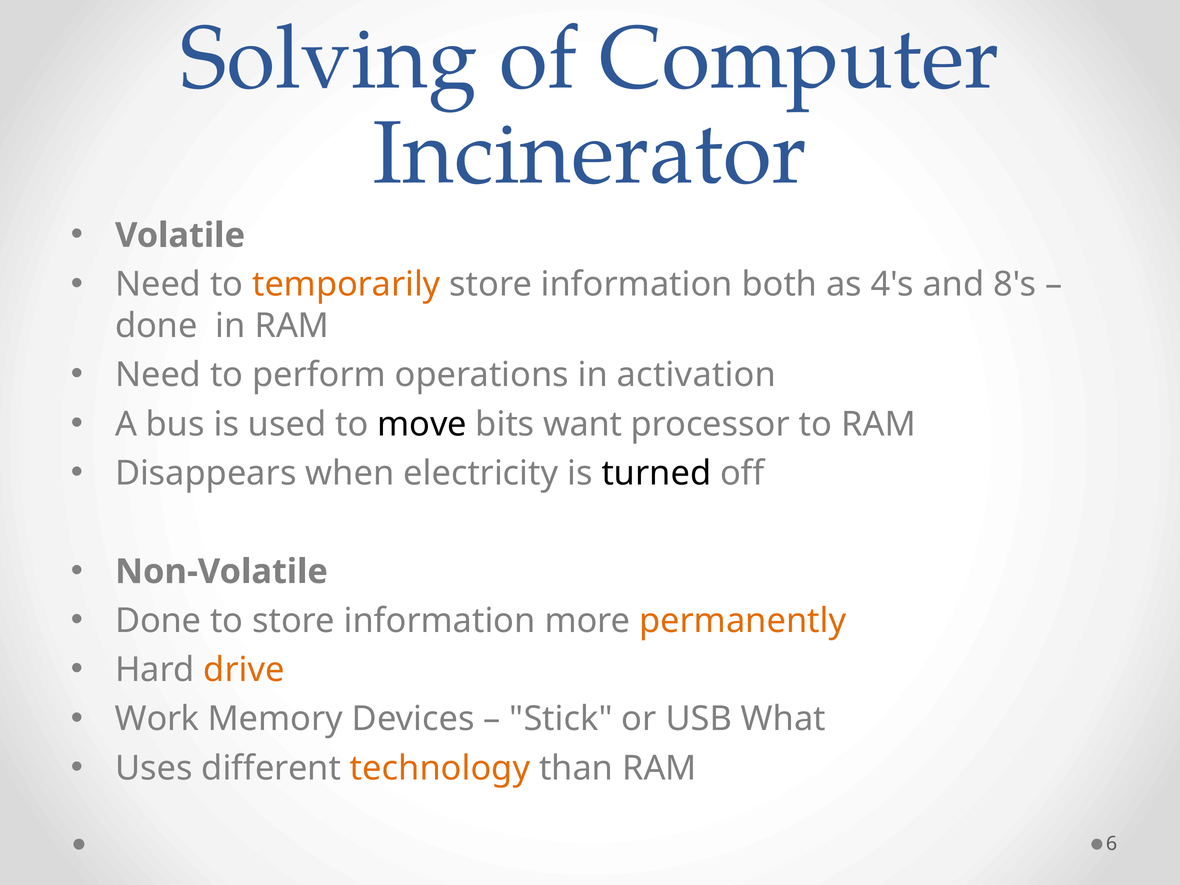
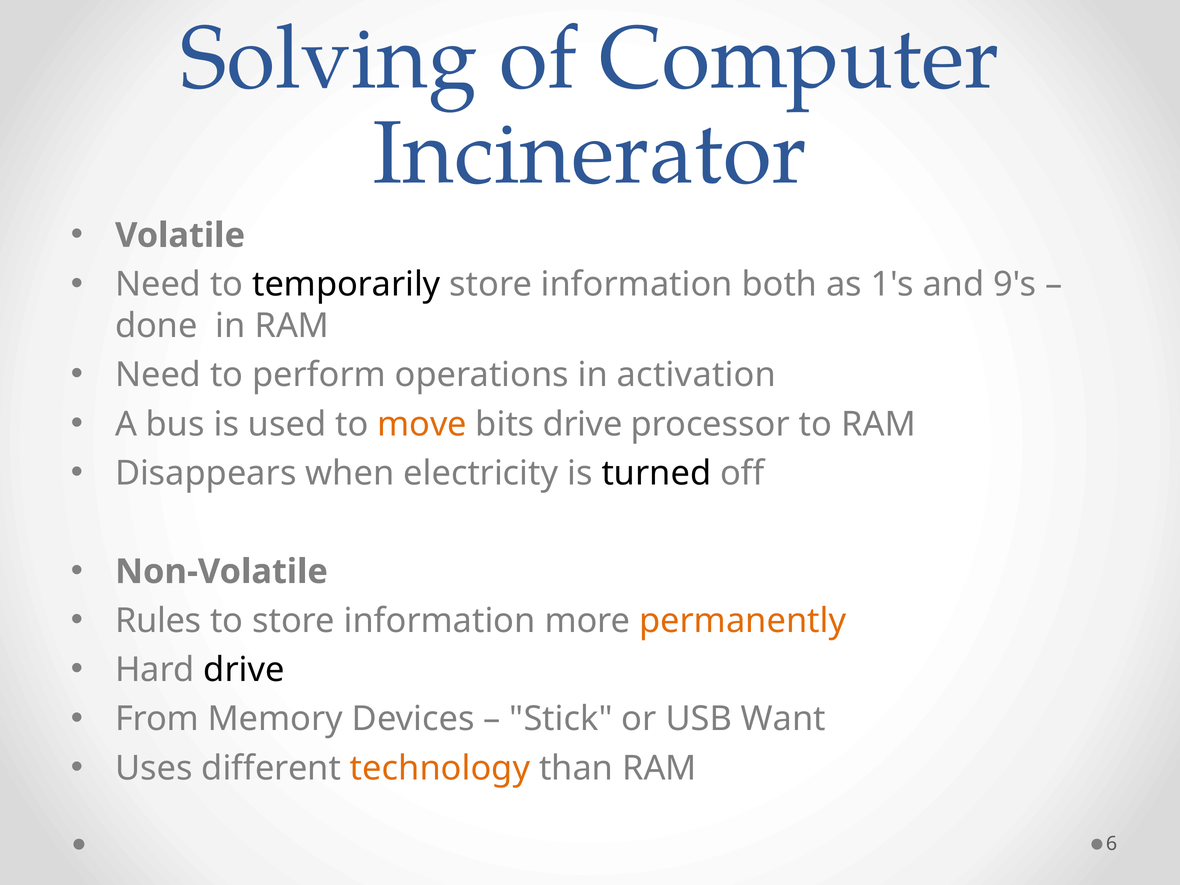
temporarily colour: orange -> black
4's: 4's -> 1's
8's: 8's -> 9's
move colour: black -> orange
bits want: want -> drive
Done at (158, 621): Done -> Rules
drive at (244, 670) colour: orange -> black
Work: Work -> From
What: What -> Want
